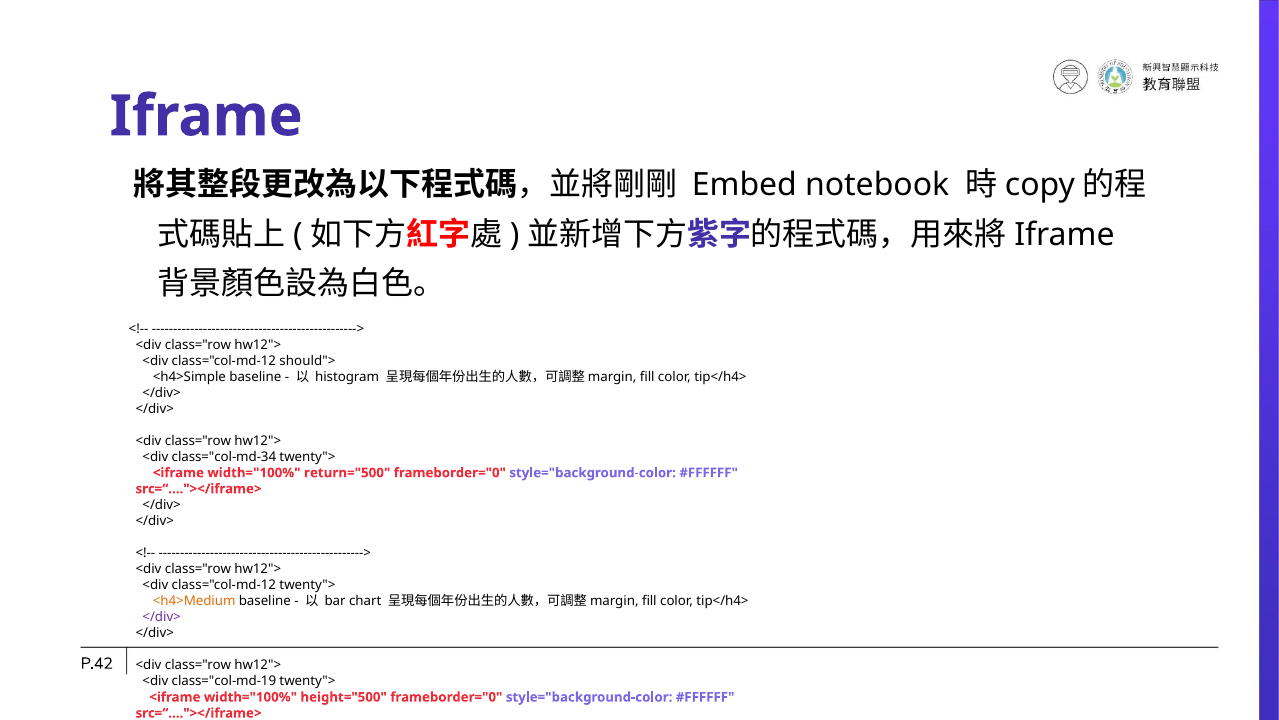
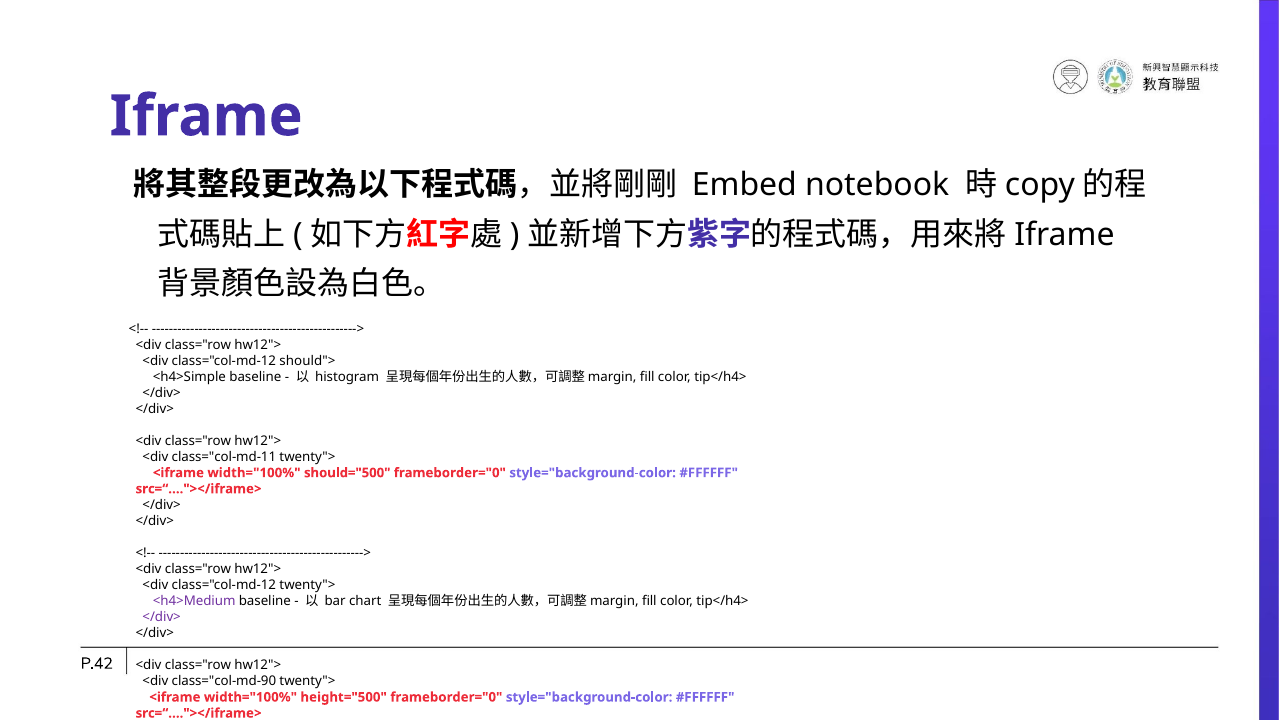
class="col-md-34: class="col-md-34 -> class="col-md-11
return="500: return="500 -> should="500
<h4>Medium colour: orange -> purple
class="col-md-19: class="col-md-19 -> class="col-md-90
